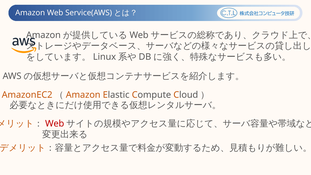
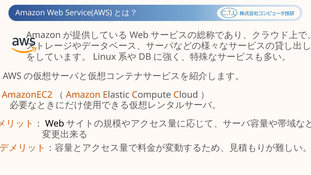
Web at (55, 124) colour: red -> black
